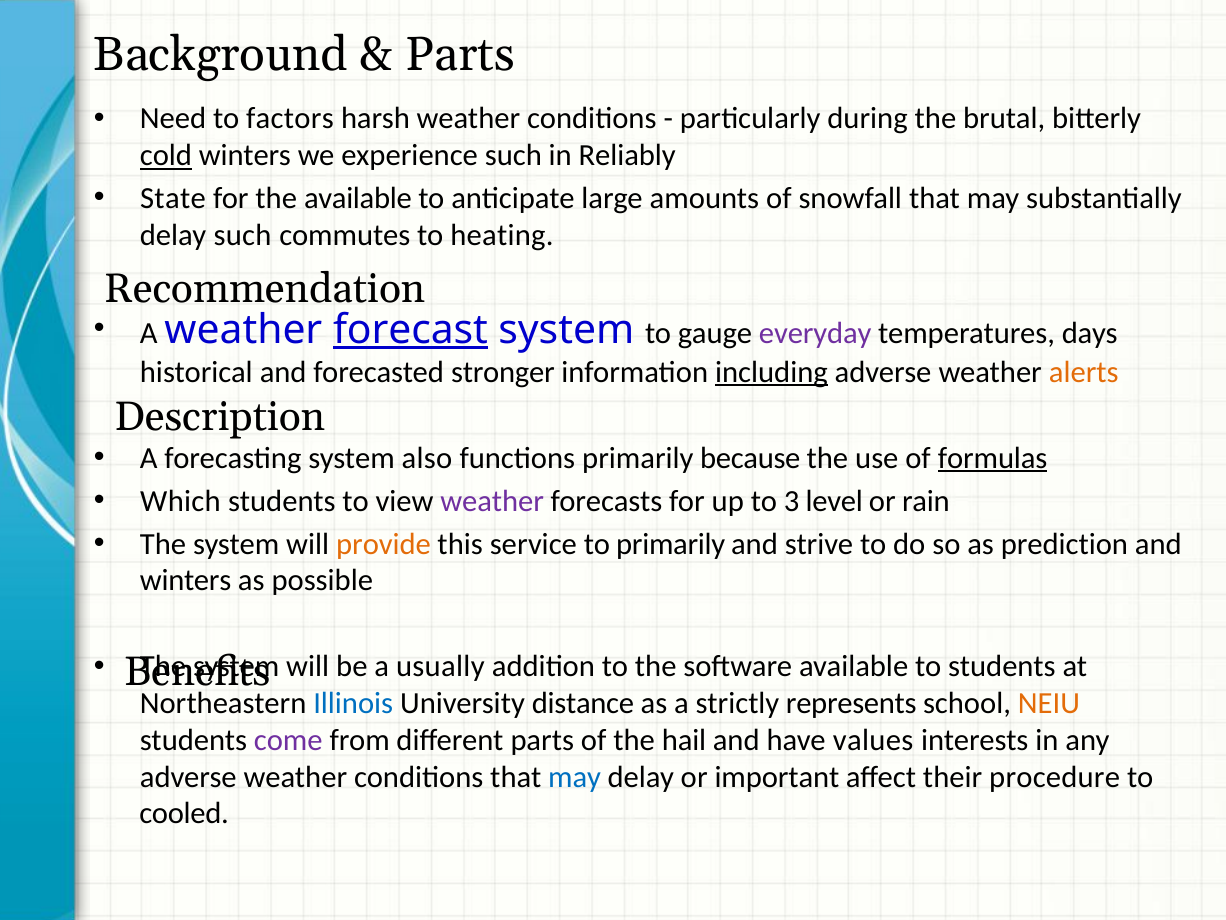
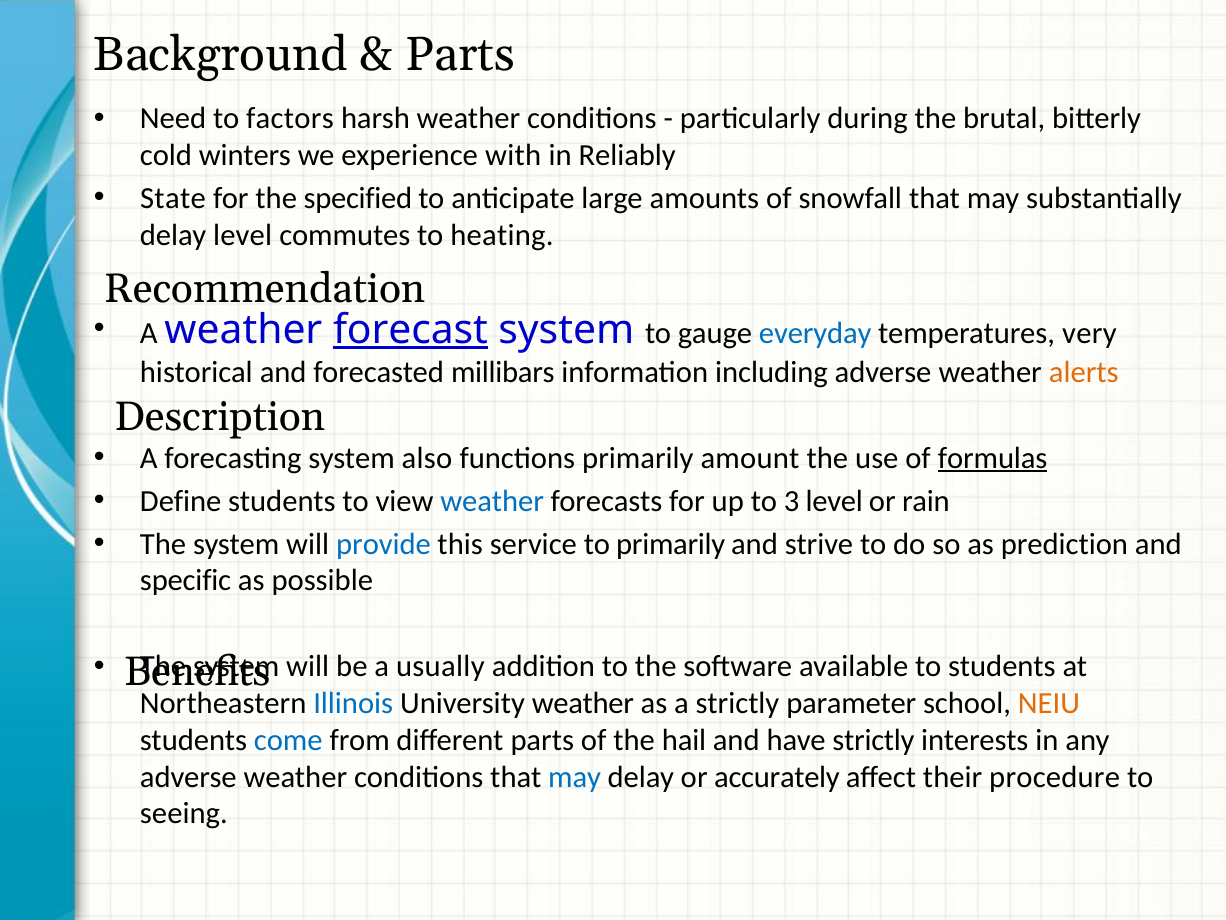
cold underline: present -> none
experience such: such -> with
the available: available -> specified
delay such: such -> level
everyday colour: purple -> blue
days: days -> very
stronger: stronger -> millibars
including underline: present -> none
because: because -> amount
Which: Which -> Define
weather at (492, 501) colour: purple -> blue
provide colour: orange -> blue
winters at (186, 580): winters -> specific
University distance: distance -> weather
represents: represents -> parameter
come colour: purple -> blue
have values: values -> strictly
important: important -> accurately
cooled: cooled -> seeing
